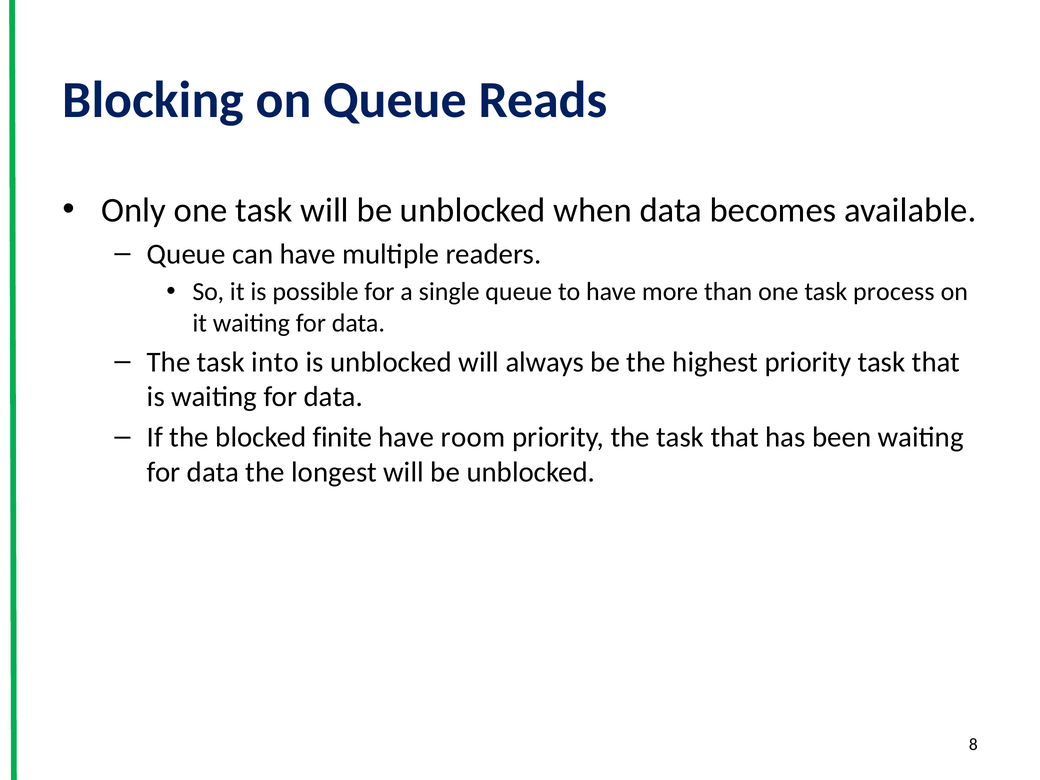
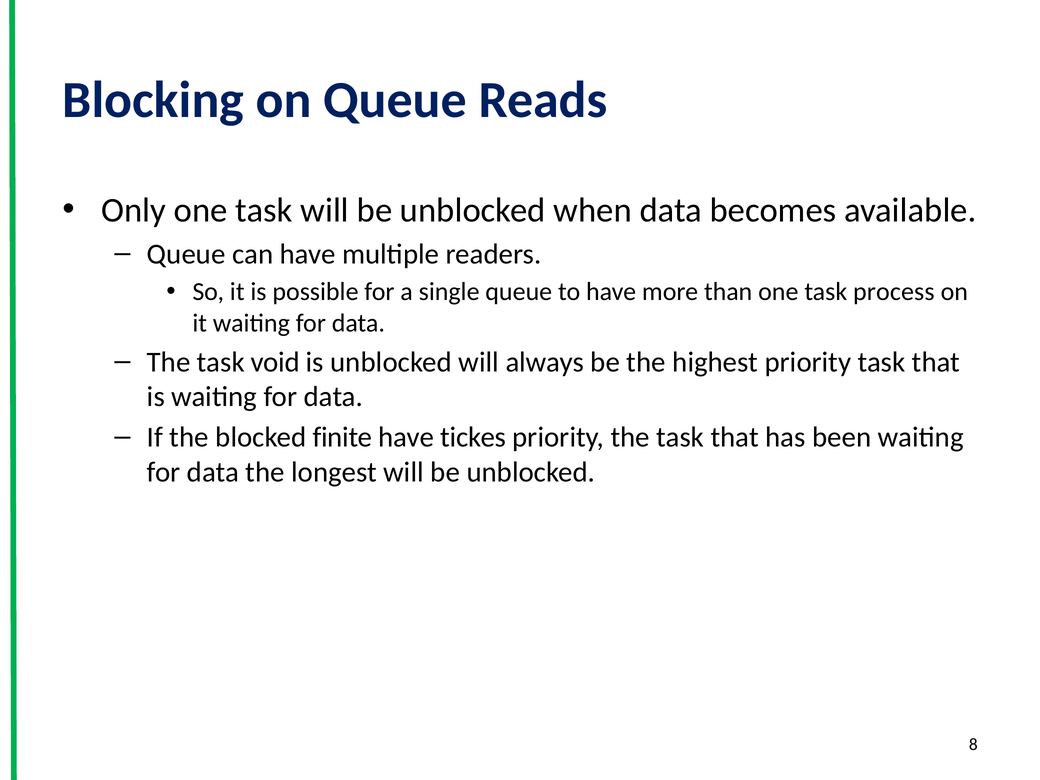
into: into -> void
room: room -> tickes
